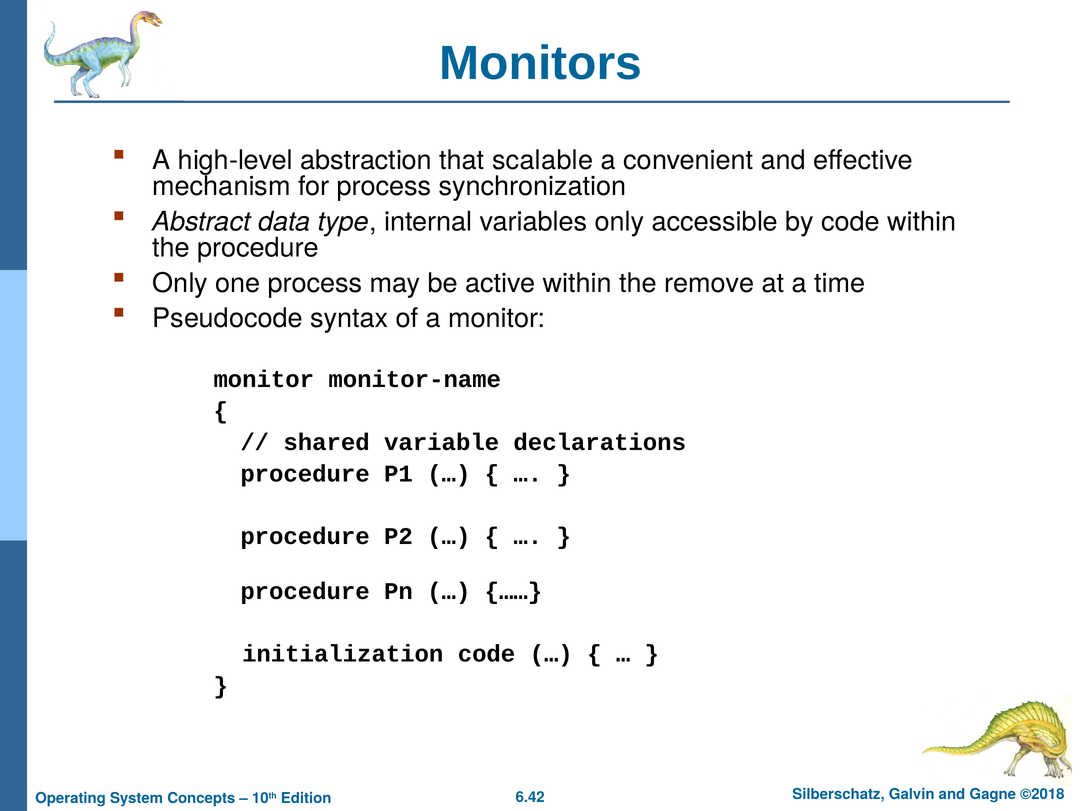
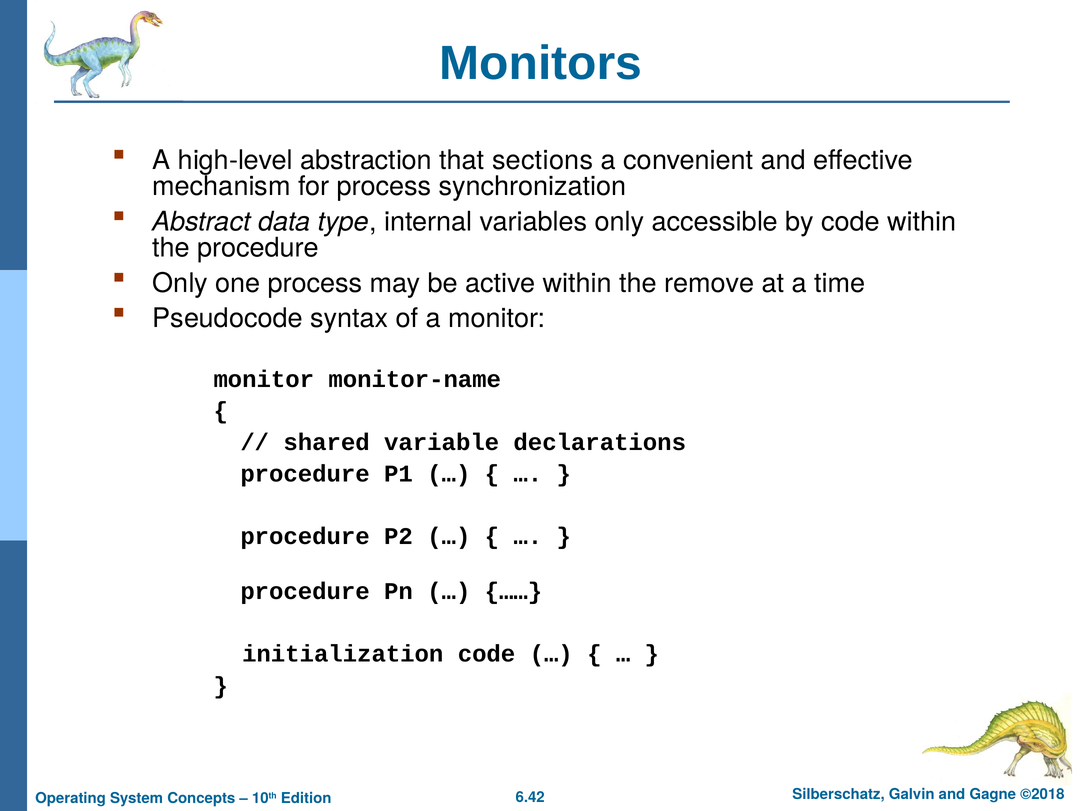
scalable: scalable -> sections
